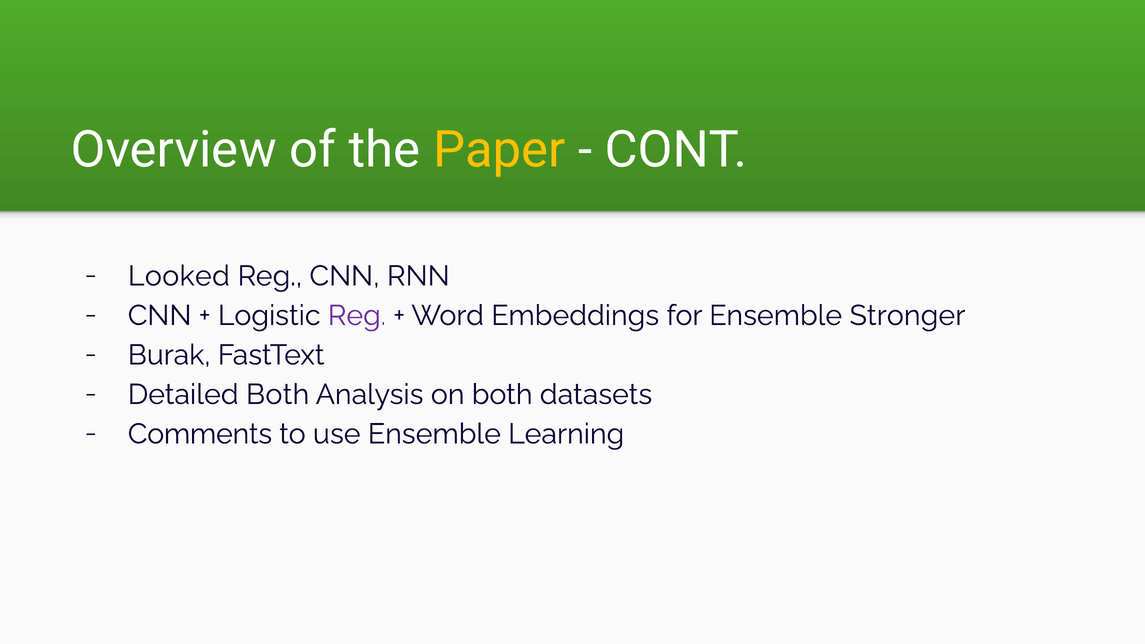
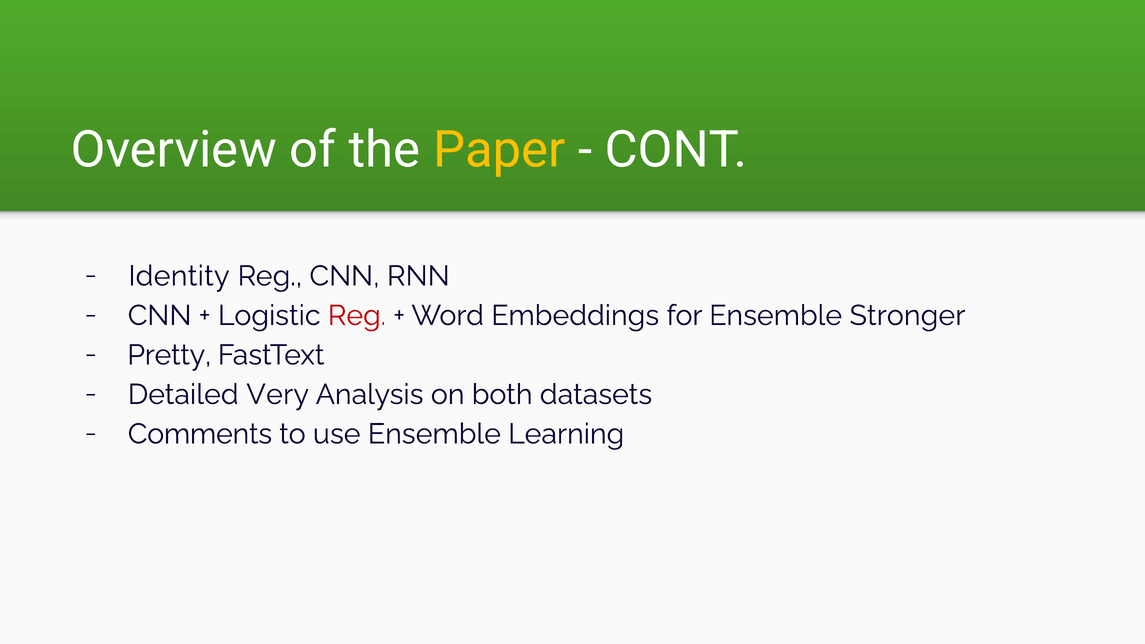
Looked: Looked -> Identity
Reg at (357, 316) colour: purple -> red
Burak: Burak -> Pretty
Detailed Both: Both -> Very
